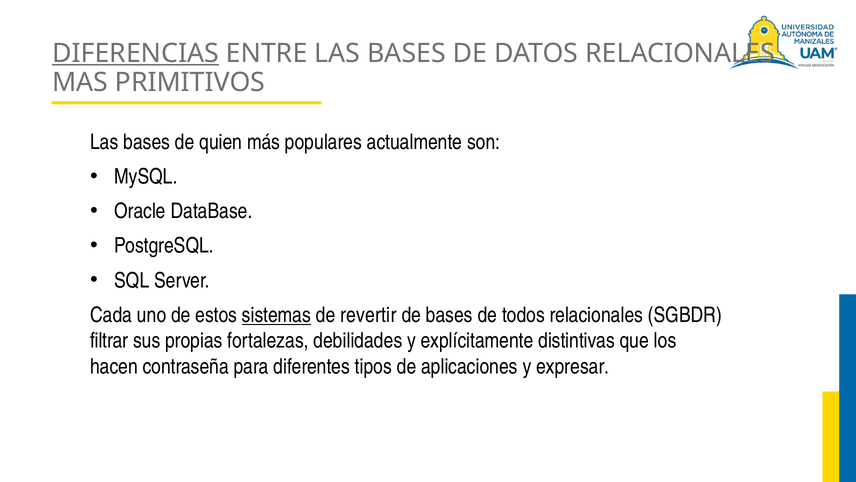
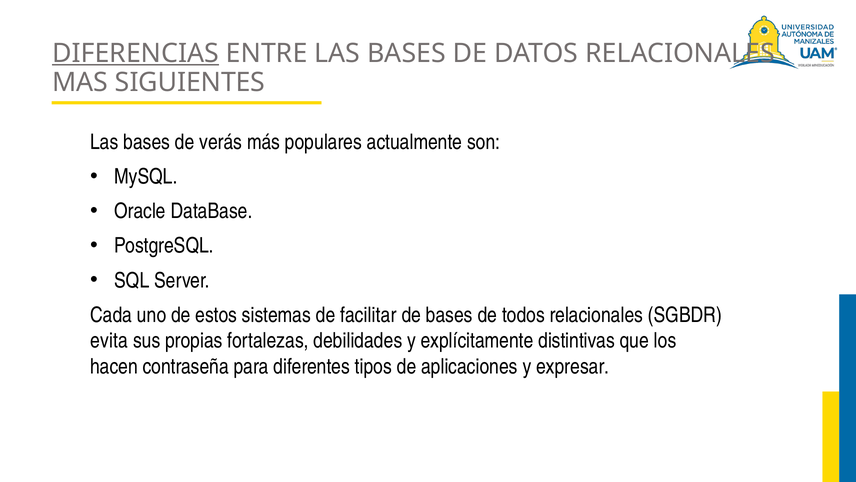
PRIMITIVOS: PRIMITIVOS -> SIGUIENTES
quien: quien -> verás
sistemas underline: present -> none
revertir: revertir -> facilitar
filtrar: filtrar -> evita
